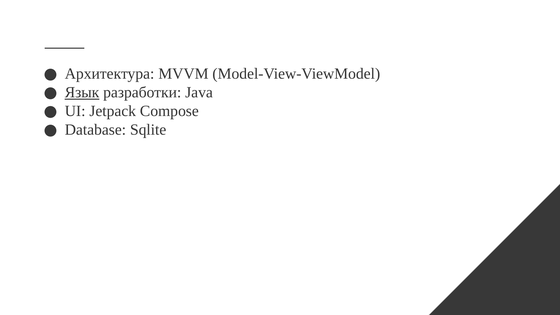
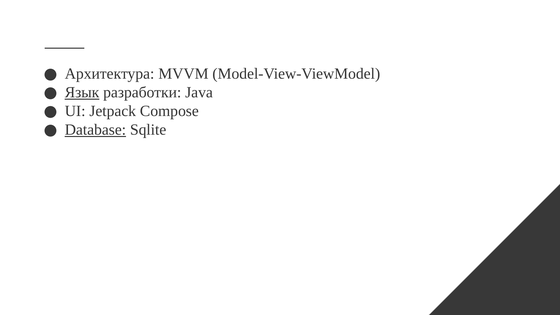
Database underline: none -> present
